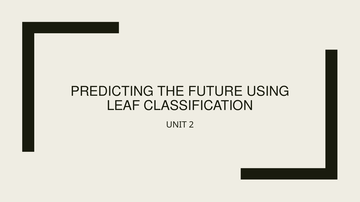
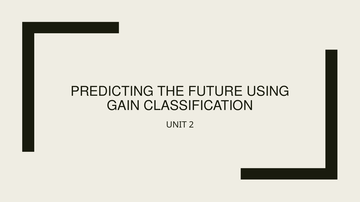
LEAF: LEAF -> GAIN
